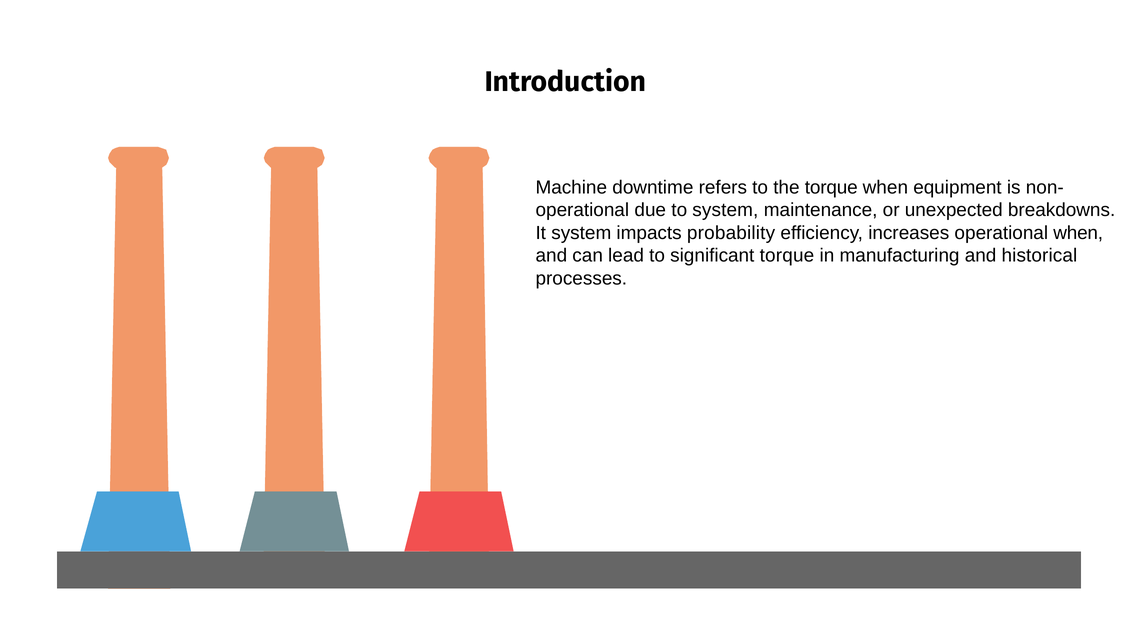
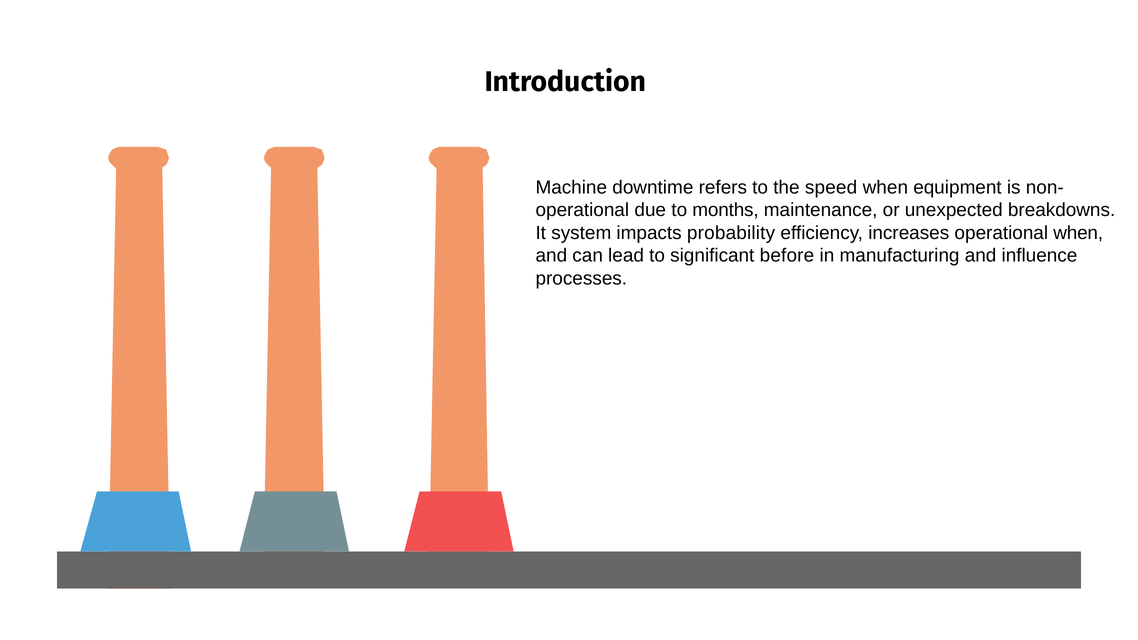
the torque: torque -> speed
to system: system -> months
significant torque: torque -> before
historical: historical -> influence
